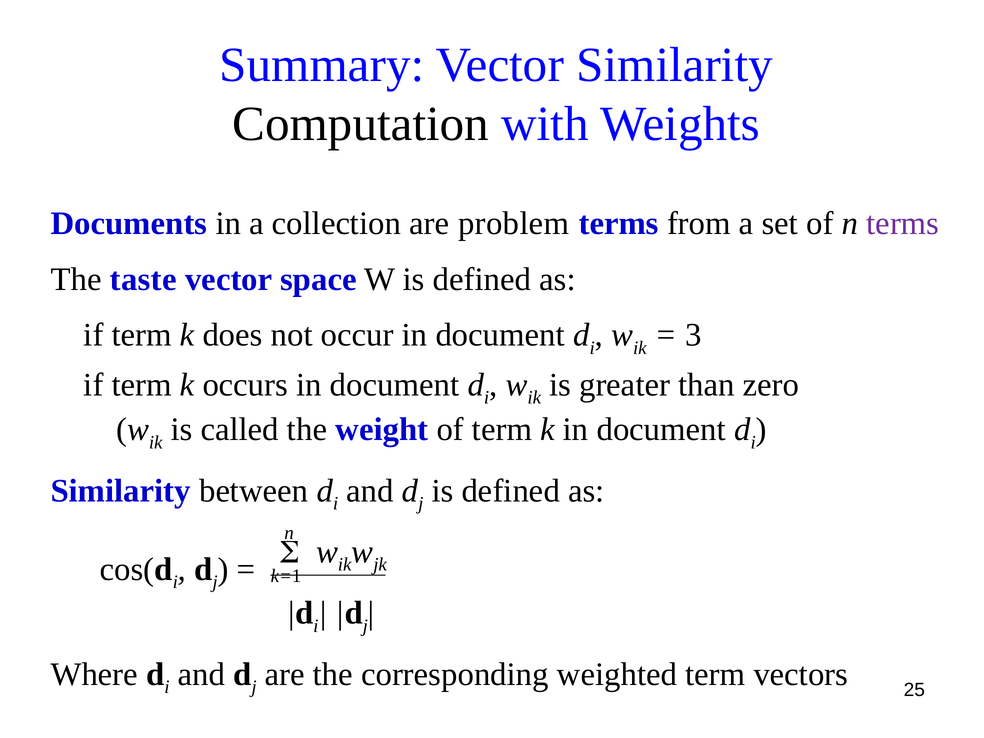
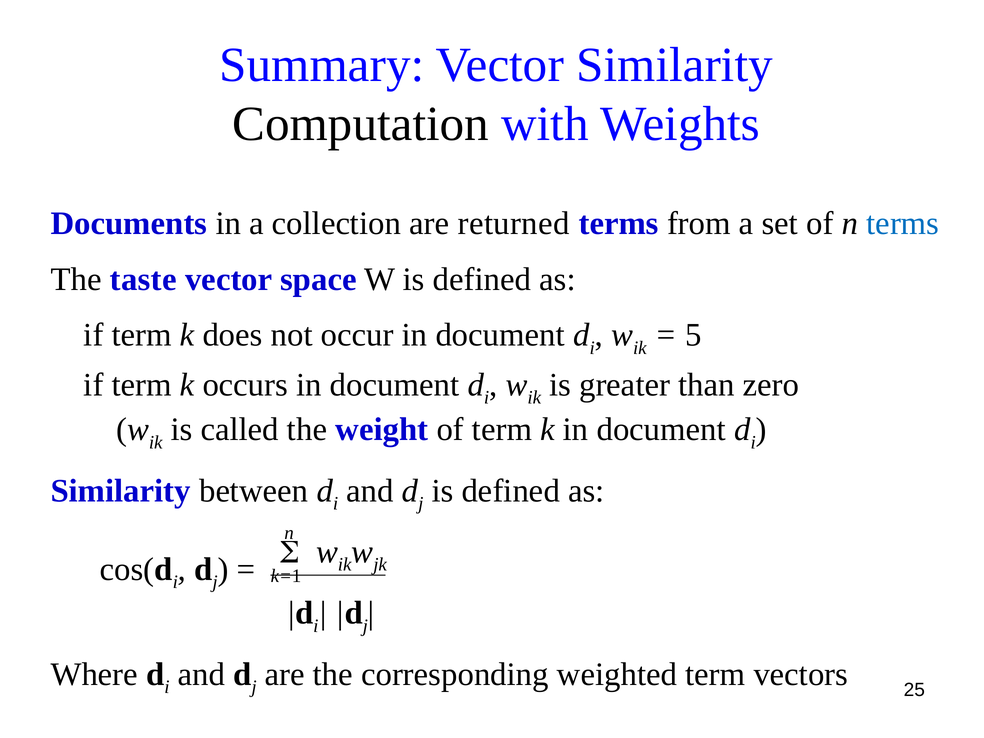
problem: problem -> returned
terms at (903, 224) colour: purple -> blue
3: 3 -> 5
